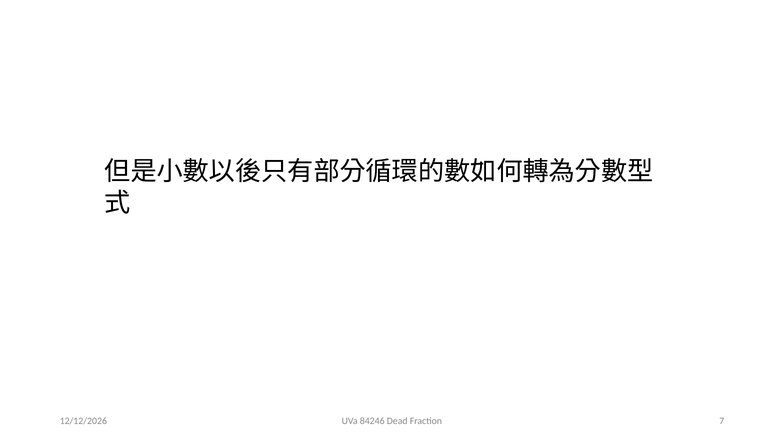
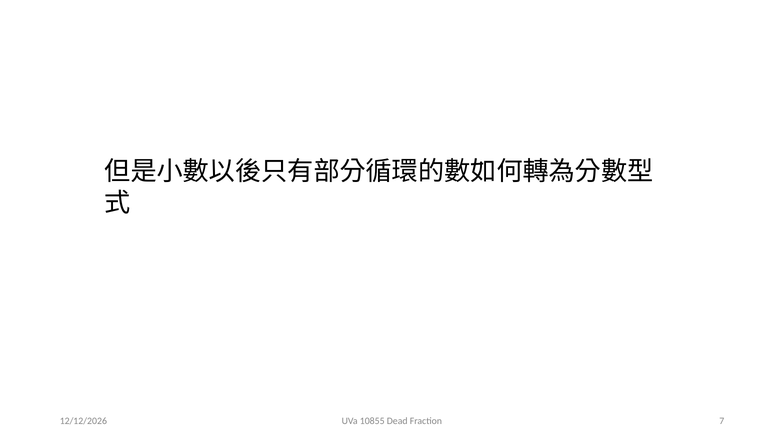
84246: 84246 -> 10855
